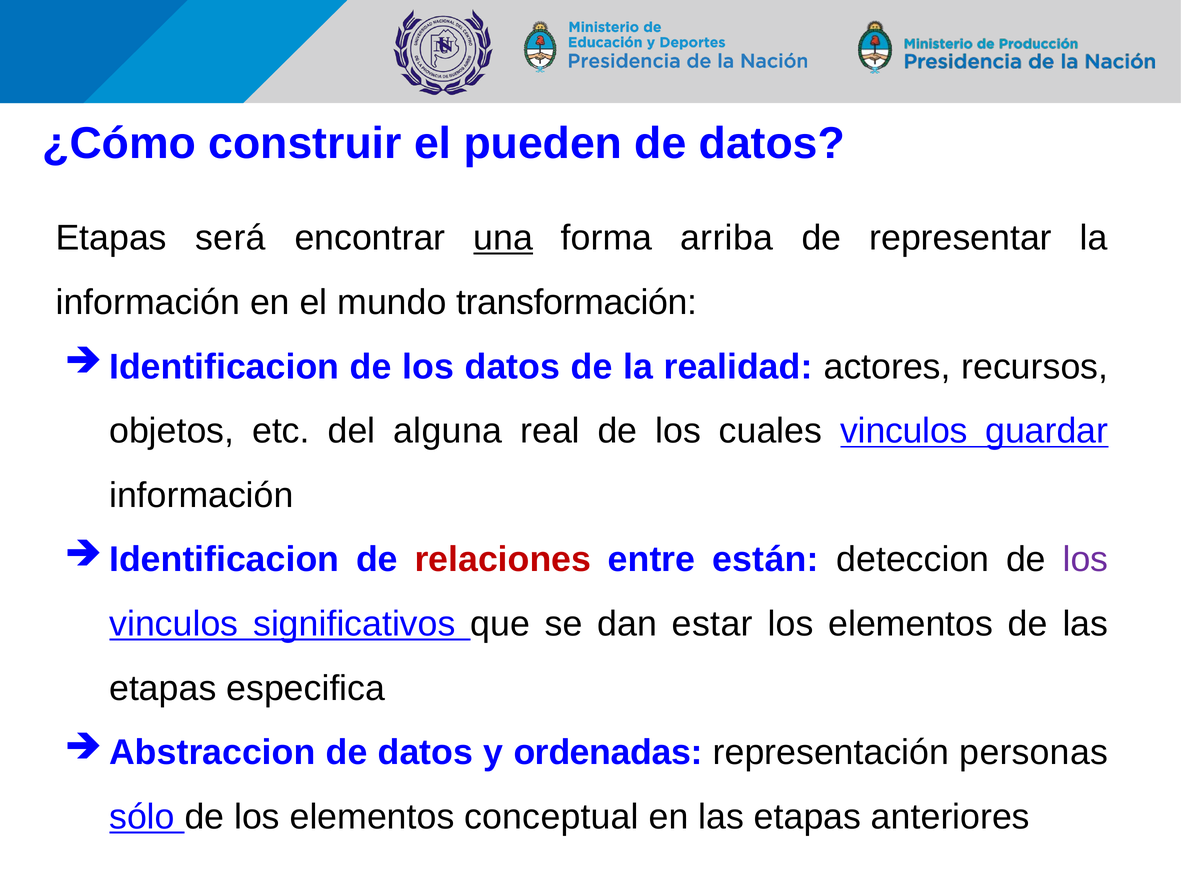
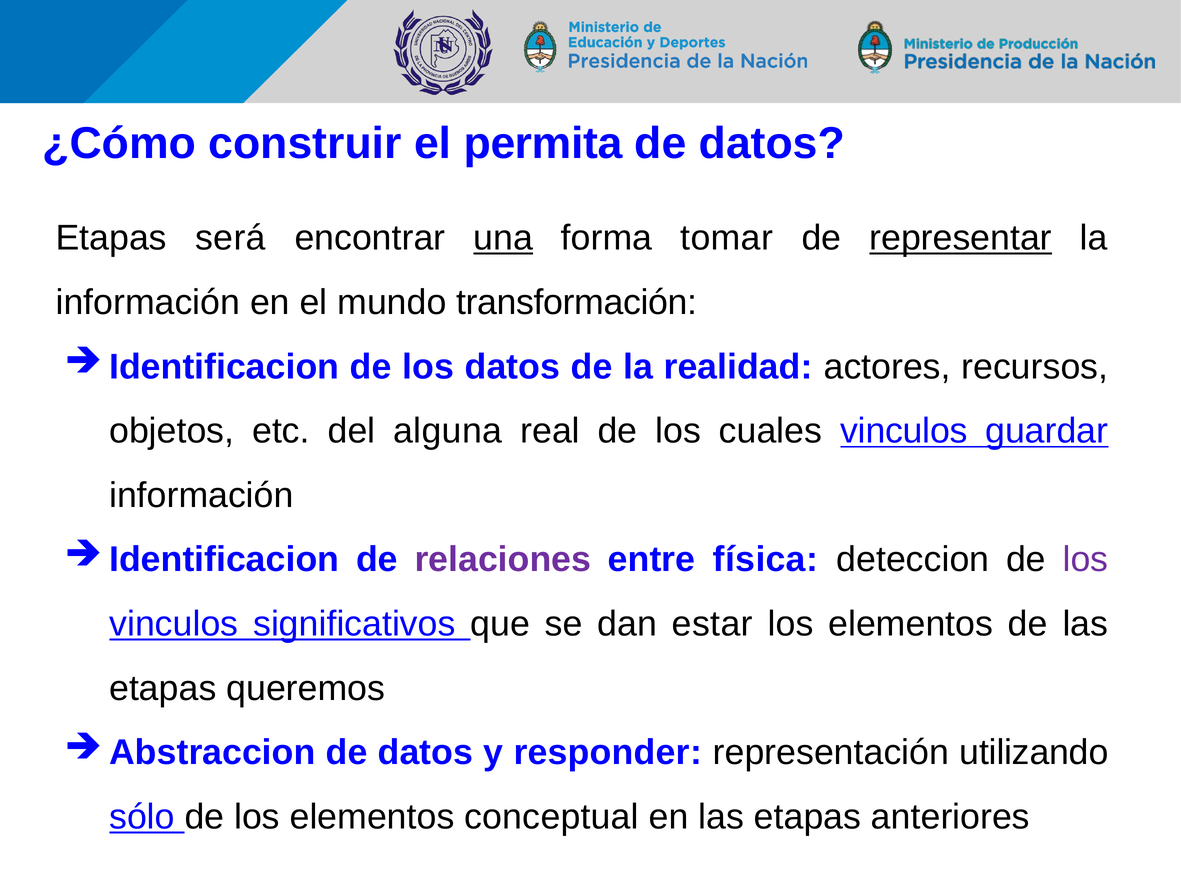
pueden: pueden -> permita
arriba: arriba -> tomar
representar underline: none -> present
relaciones colour: red -> purple
están: están -> física
especifica: especifica -> queremos
ordenadas: ordenadas -> responder
personas: personas -> utilizando
